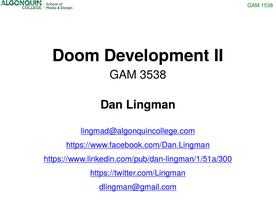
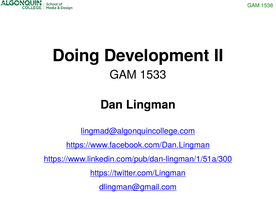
Doom: Doom -> Doing
3538: 3538 -> 1533
